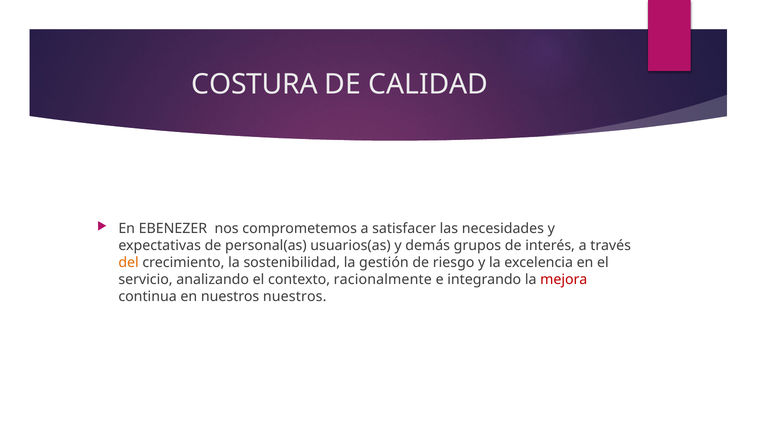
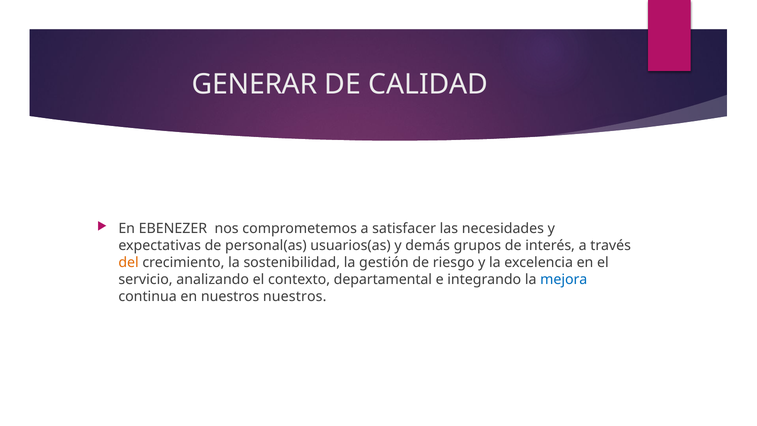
COSTURA: COSTURA -> GENERAR
racionalmente: racionalmente -> departamental
mejora colour: red -> blue
